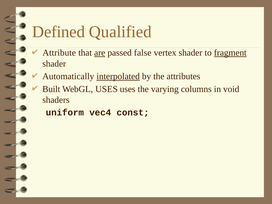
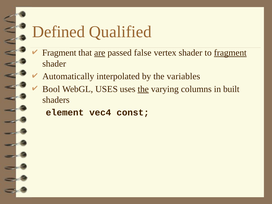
Attribute at (59, 53): Attribute -> Fragment
interpolated underline: present -> none
attributes: attributes -> variables
Built: Built -> Bool
the at (143, 89) underline: none -> present
void: void -> built
uniform: uniform -> element
